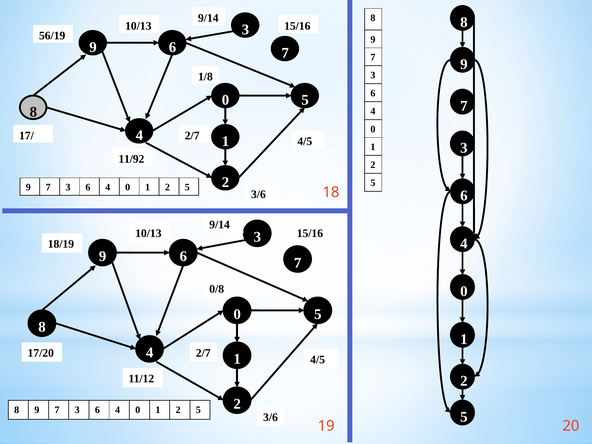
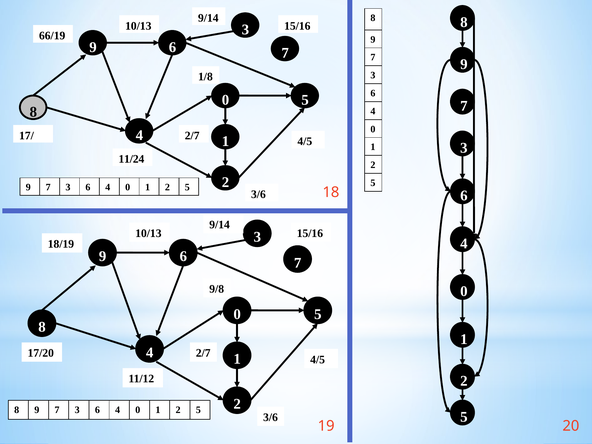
56/19: 56/19 -> 66/19
11/92: 11/92 -> 11/24
0/8: 0/8 -> 9/8
